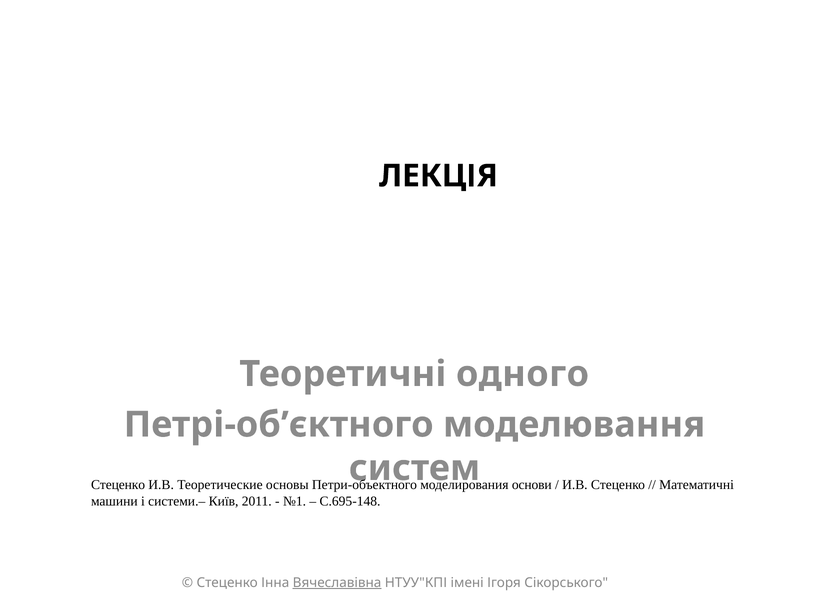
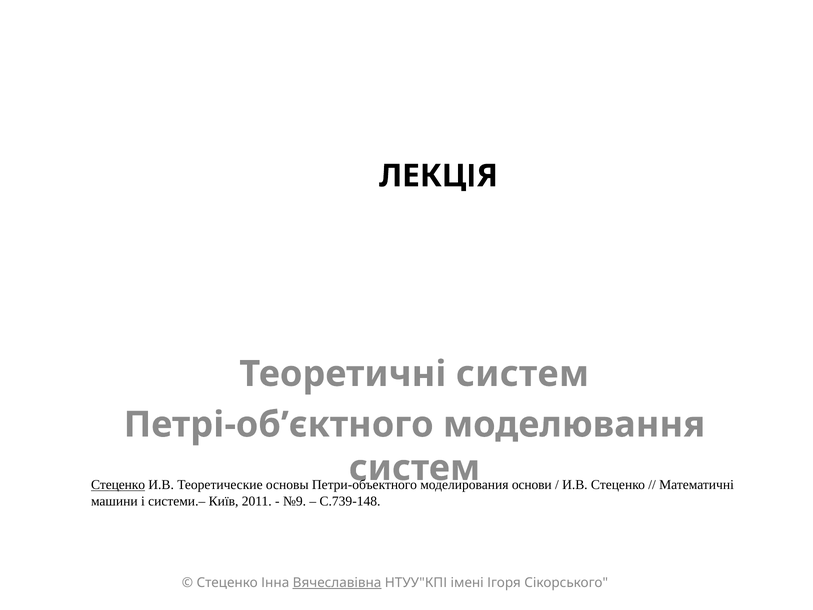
Теоретичні одного: одного -> систем
Стеценко at (118, 485) underline: none -> present
№1: №1 -> №9
С.695-148: С.695-148 -> С.739-148
